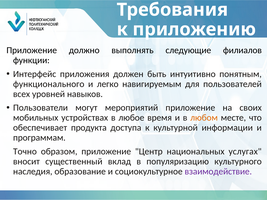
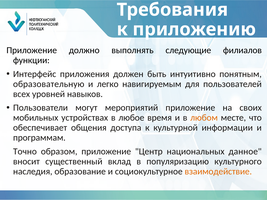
функционального: функционального -> образовательную
продукта: продукта -> общения
услугах: услугах -> данное
взаимодействие colour: purple -> orange
